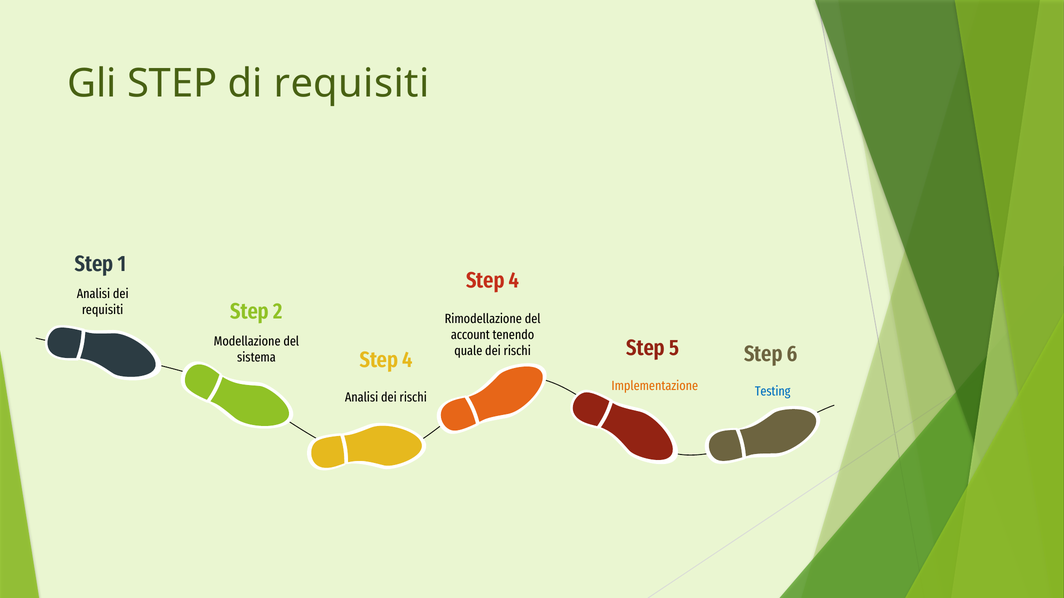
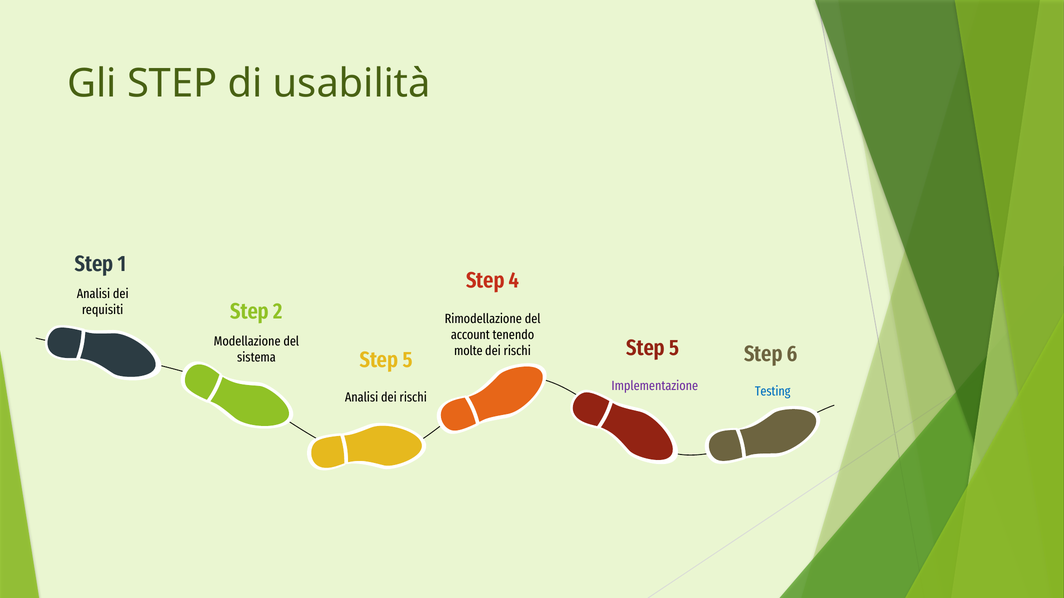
di requisiti: requisiti -> usabilità
quale: quale -> molte
4 at (407, 360): 4 -> 5
Implementazione colour: orange -> purple
